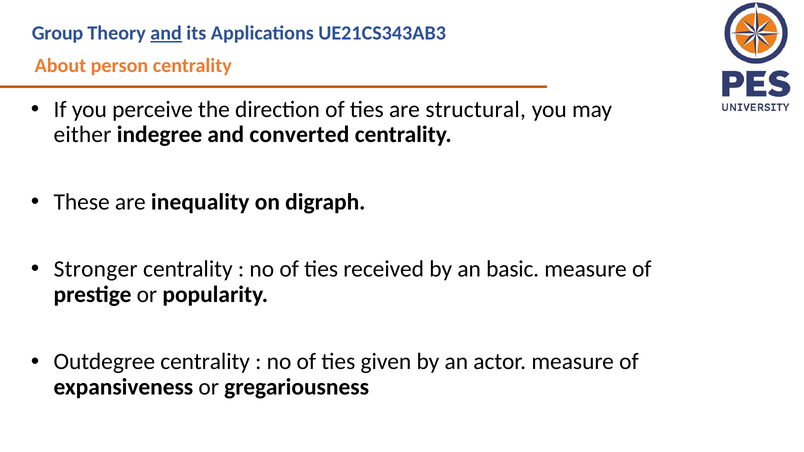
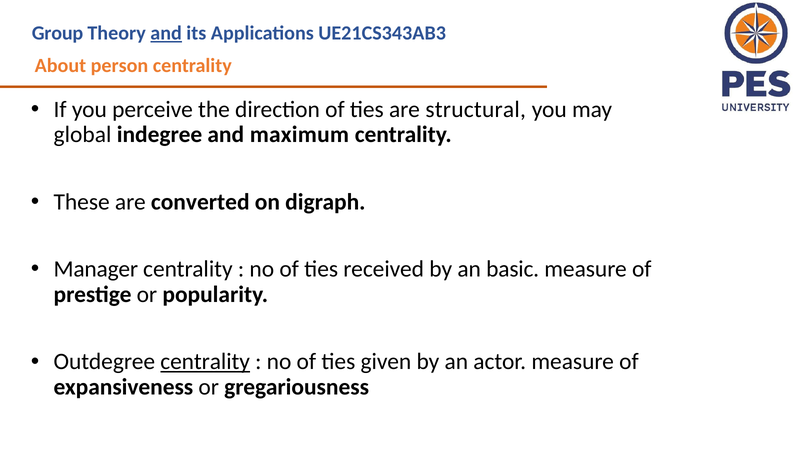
either: either -> global
converted: converted -> maximum
inequality: inequality -> converted
Stronger: Stronger -> Manager
centrality at (205, 362) underline: none -> present
